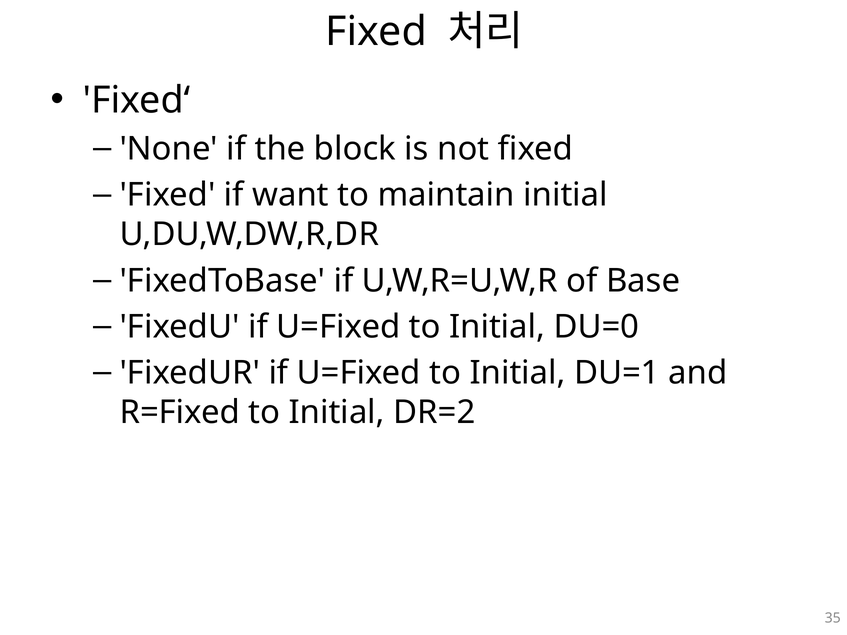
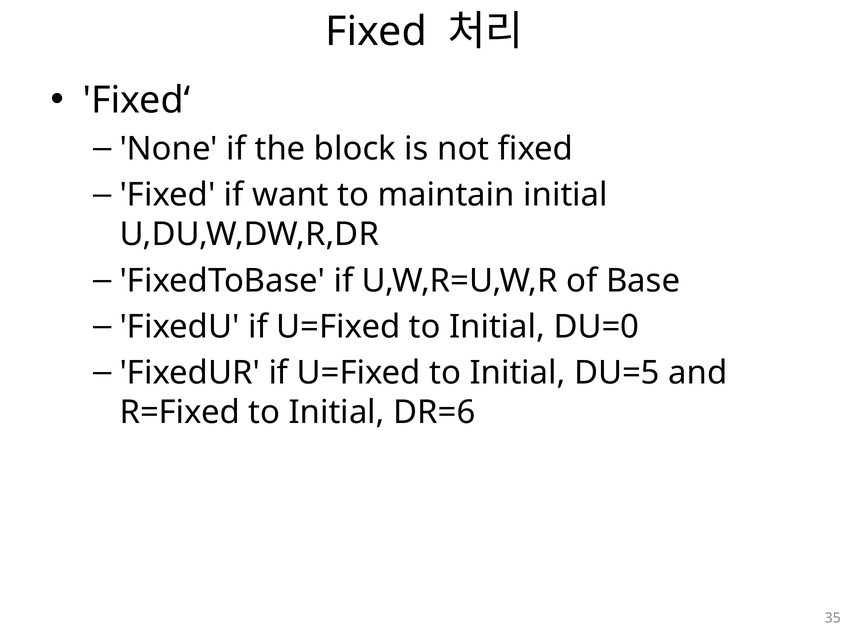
DU=1: DU=1 -> DU=5
DR=2: DR=2 -> DR=6
